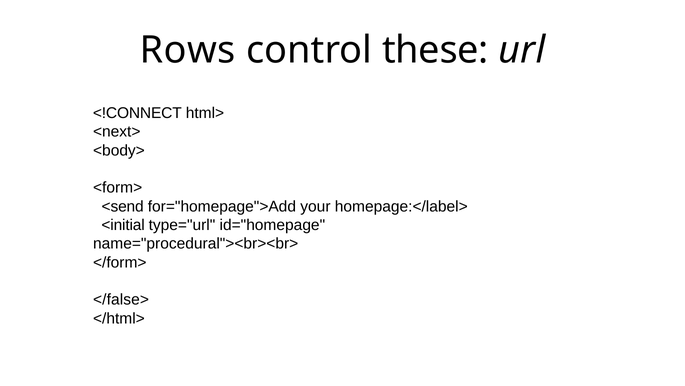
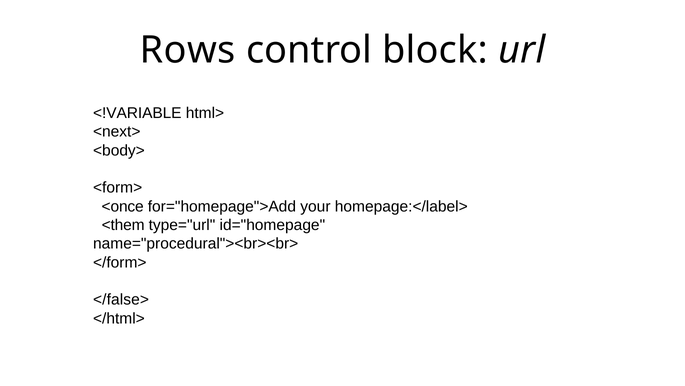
these: these -> block
<!CONNECT: <!CONNECT -> <!VARIABLE
<send: <send -> <once
<initial: <initial -> <them
